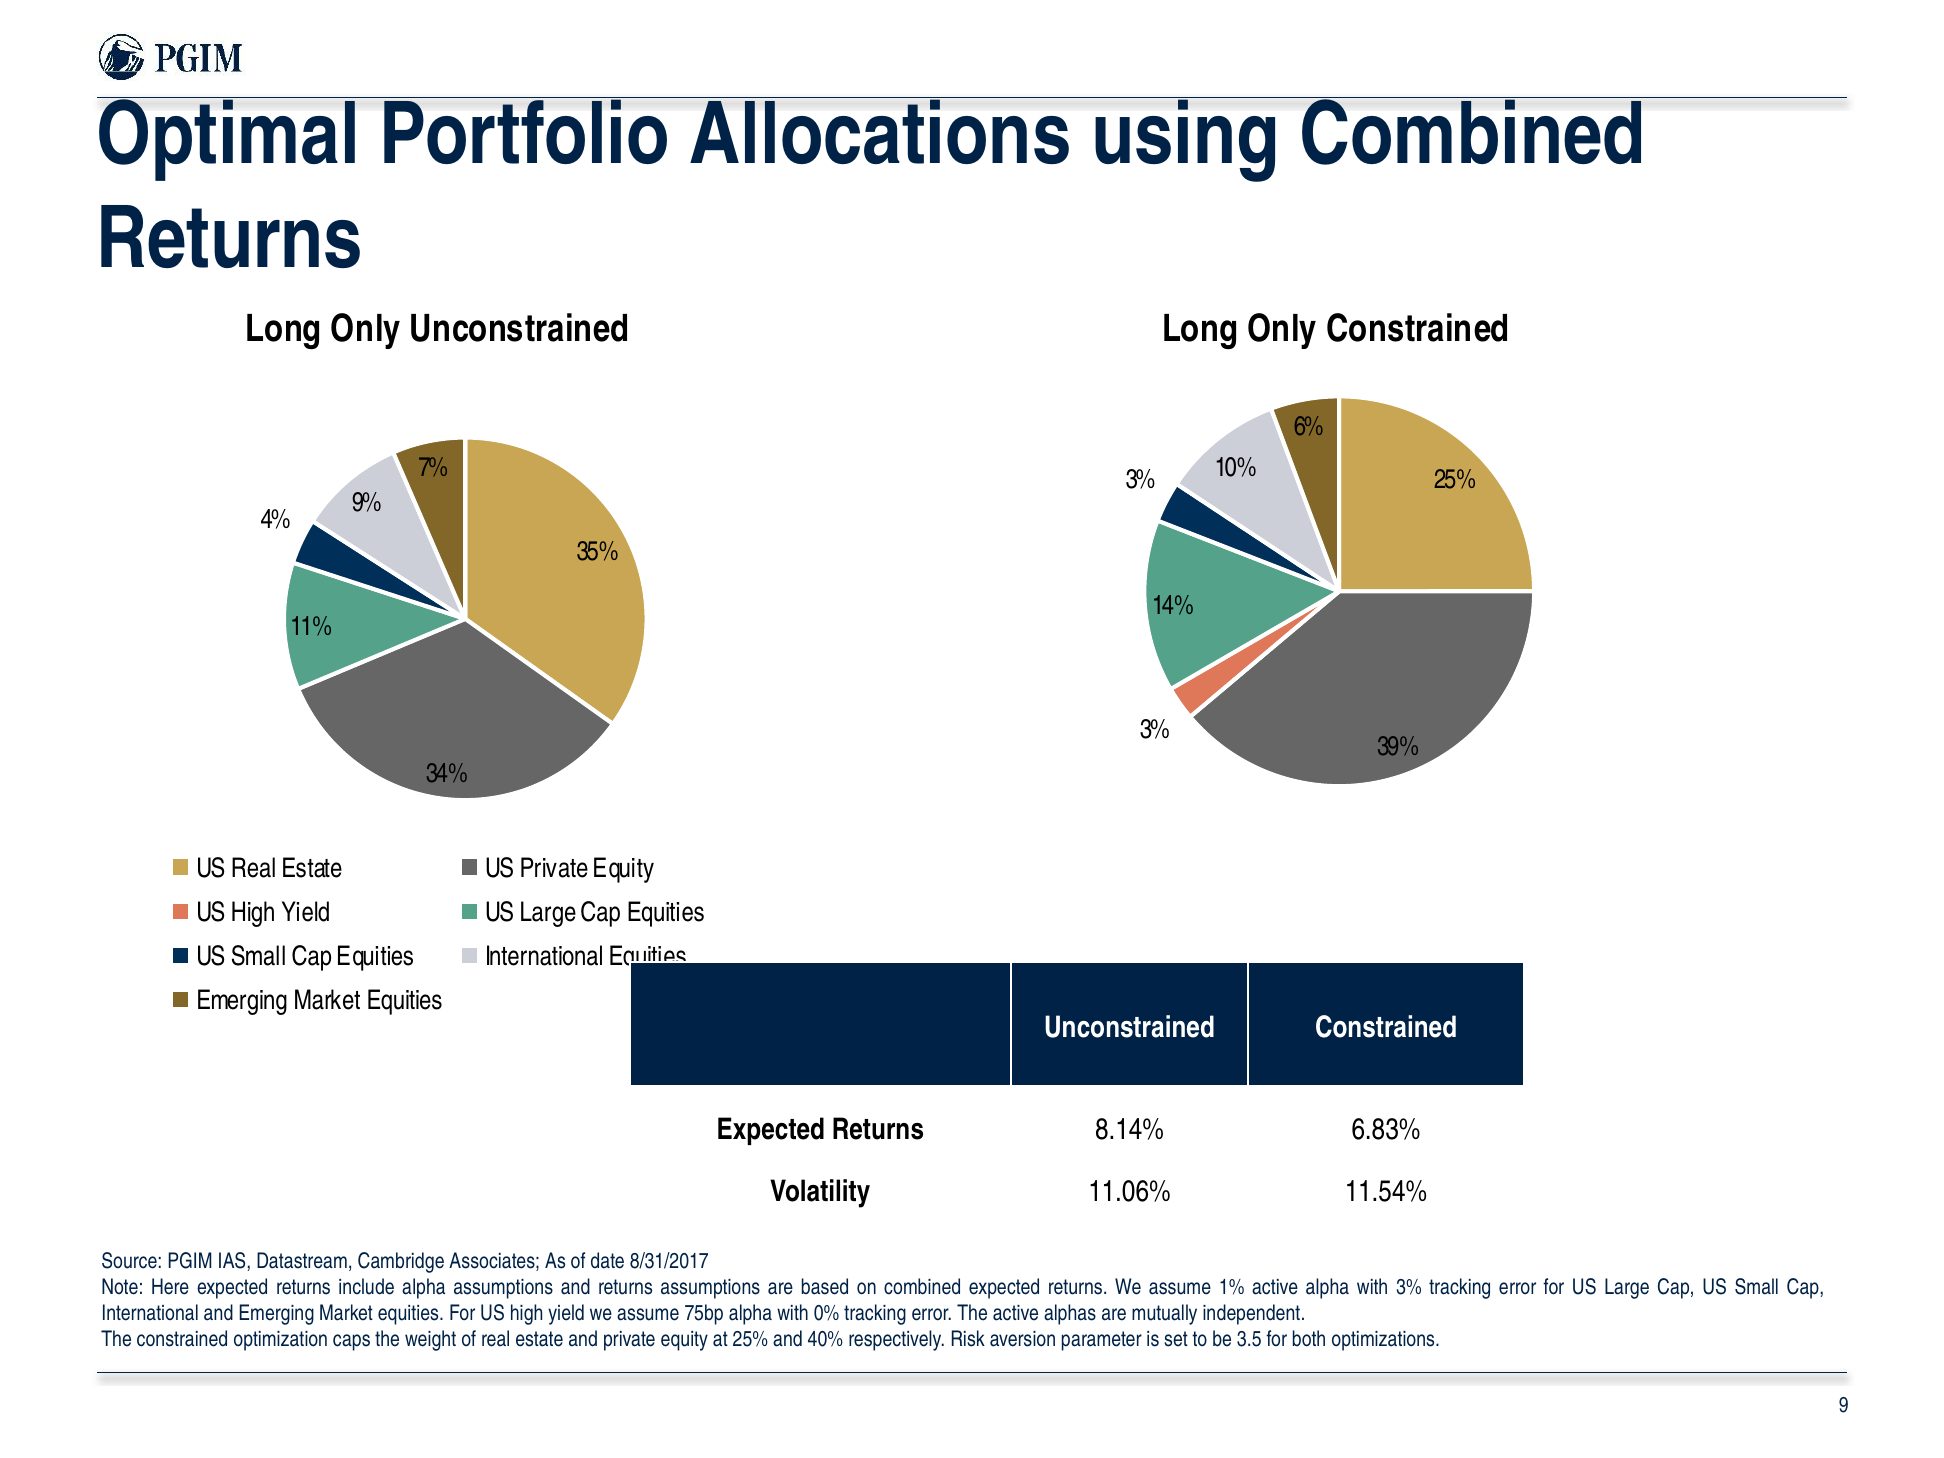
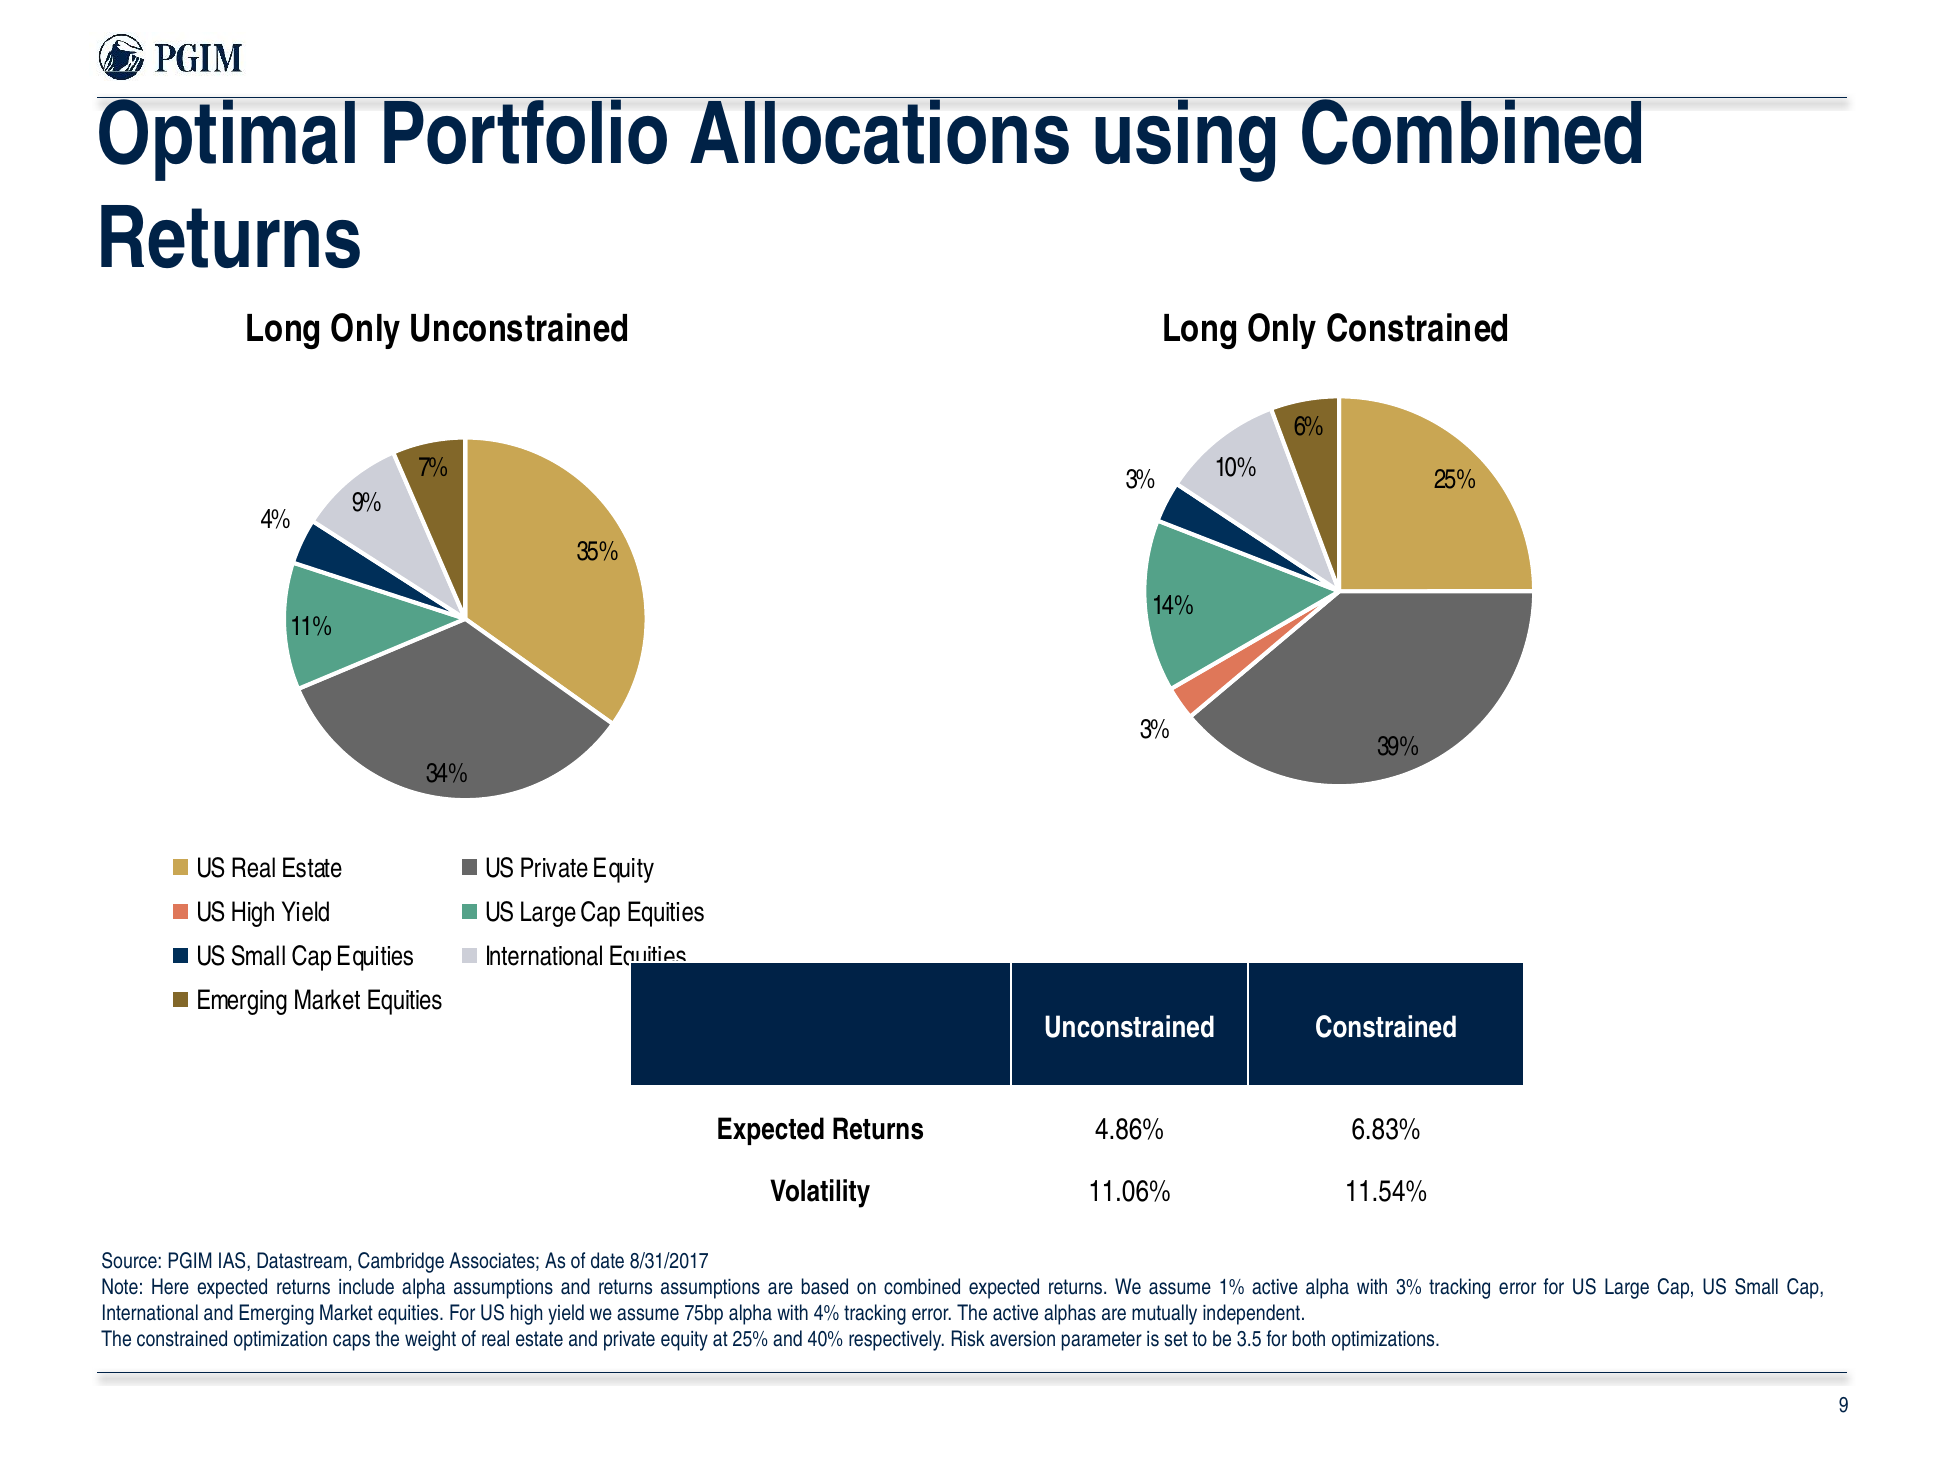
8.14%: 8.14% -> 4.86%
with 0%: 0% -> 4%
